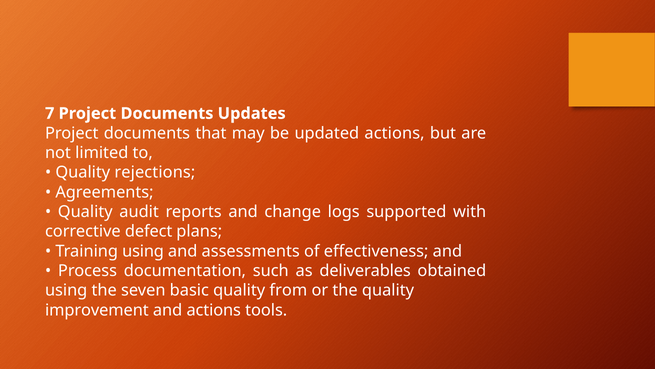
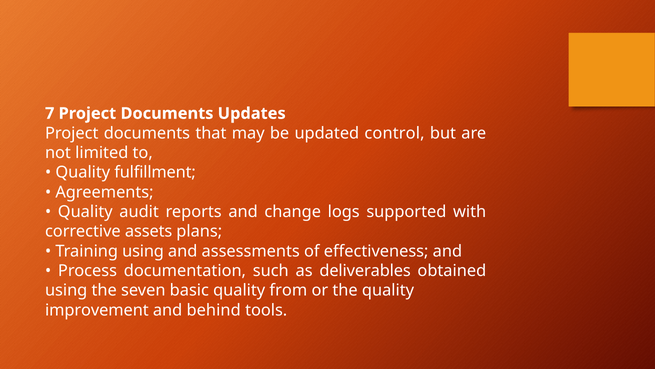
updated actions: actions -> control
rejections: rejections -> fulfillment
defect: defect -> assets
and actions: actions -> behind
